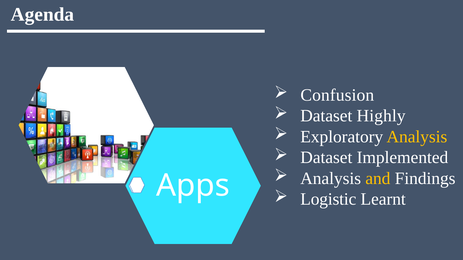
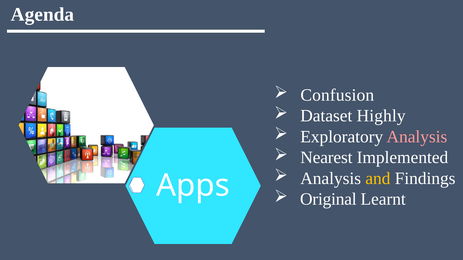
Analysis at (417, 137) colour: yellow -> pink
Dataset at (326, 158): Dataset -> Nearest
Logistic: Logistic -> Original
